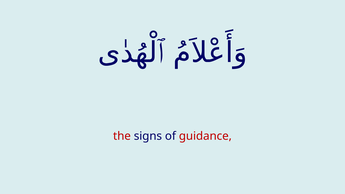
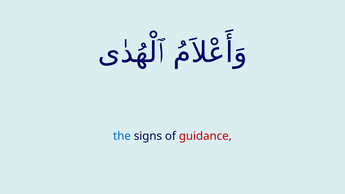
the colour: red -> blue
